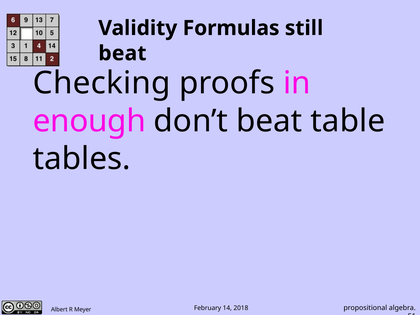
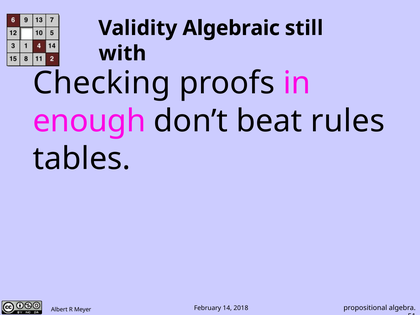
Formulas: Formulas -> Algebraic
beat at (122, 53): beat -> with
table: table -> rules
